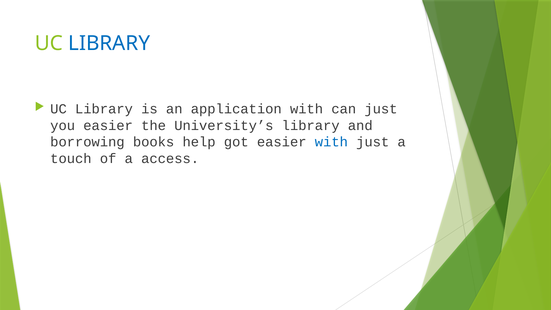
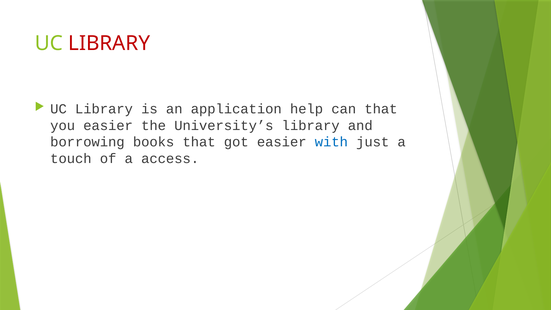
LIBRARY at (109, 43) colour: blue -> red
application with: with -> help
can just: just -> that
books help: help -> that
